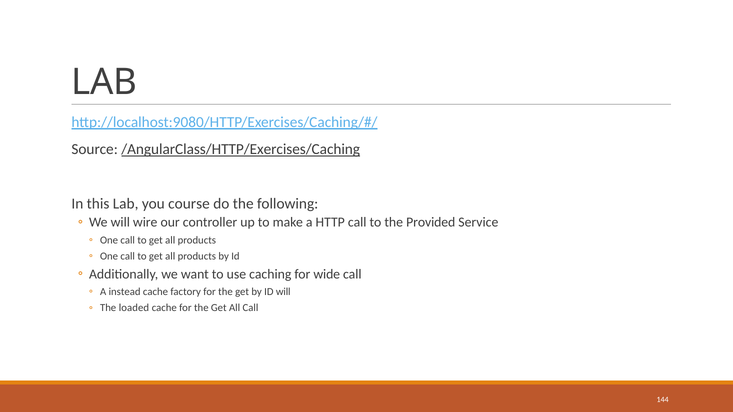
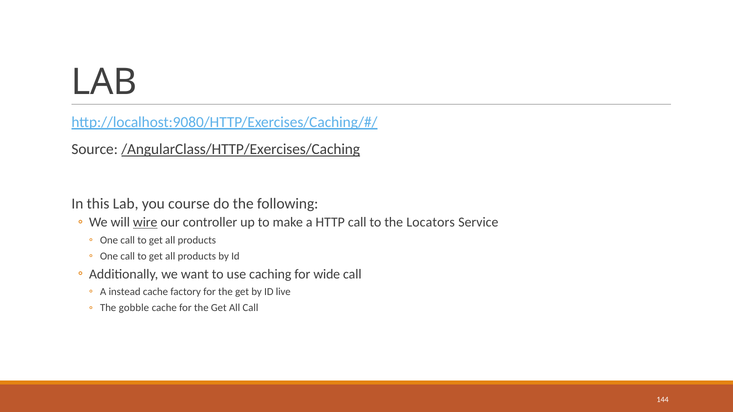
wire underline: none -> present
Provided: Provided -> Locators
ID will: will -> live
loaded: loaded -> gobble
